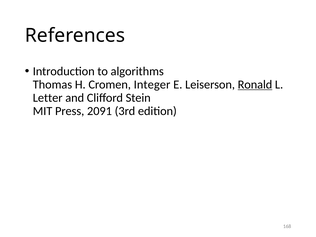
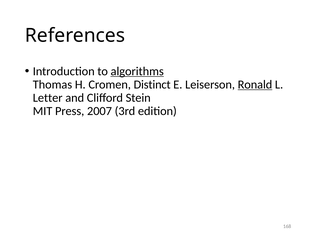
algorithms underline: none -> present
Integer: Integer -> Distinct
2091: 2091 -> 2007
